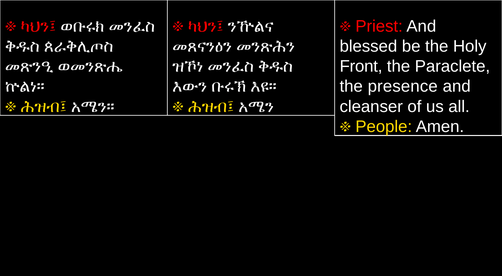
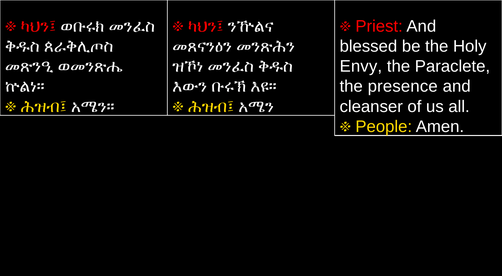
Front: Front -> Envy
